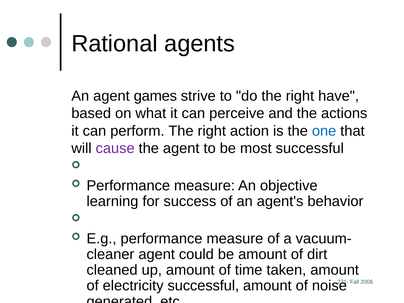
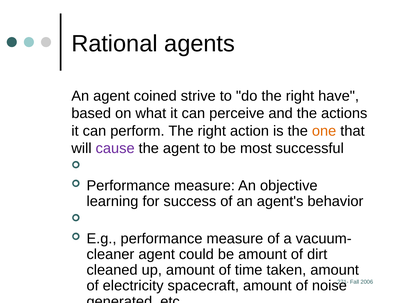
games: games -> coined
one colour: blue -> orange
electricity successful: successful -> spacecraft
